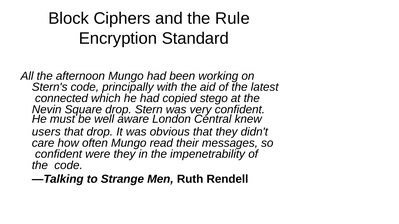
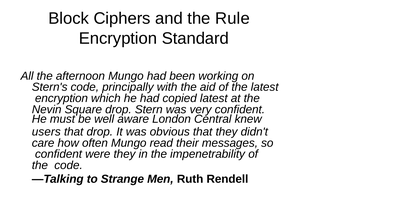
connected at (62, 98): connected -> encryption
copied stego: stego -> latest
